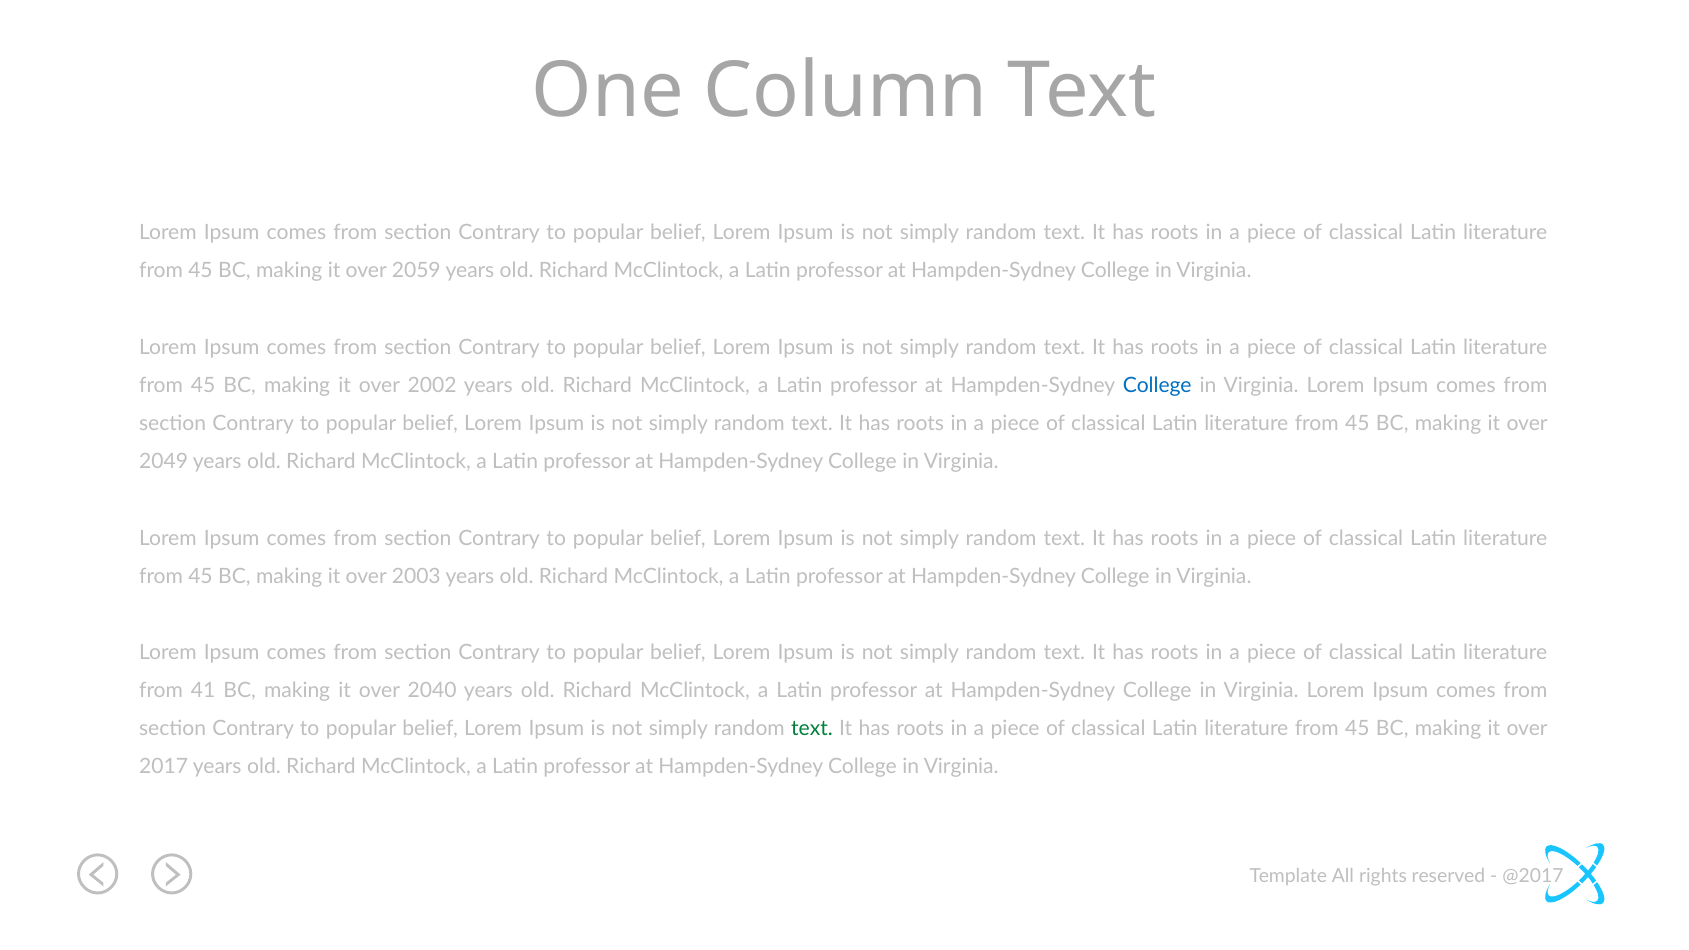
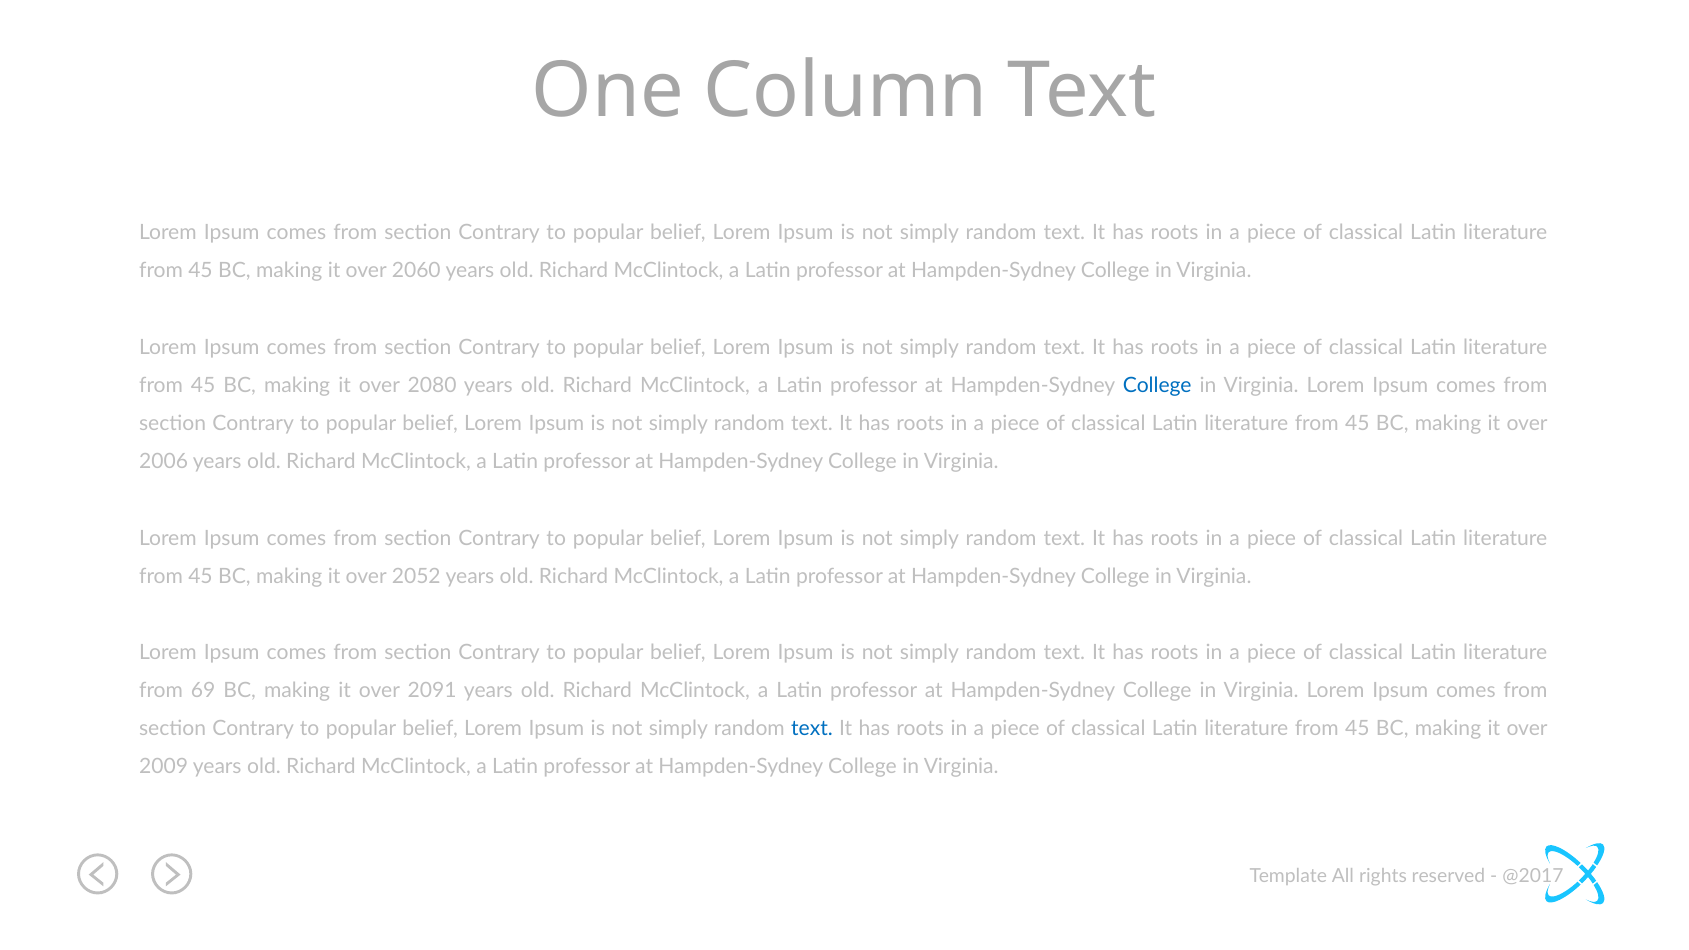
2059: 2059 -> 2060
2002: 2002 -> 2080
2049: 2049 -> 2006
2003: 2003 -> 2052
41: 41 -> 69
2040: 2040 -> 2091
text at (812, 729) colour: green -> blue
2017: 2017 -> 2009
